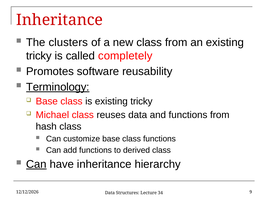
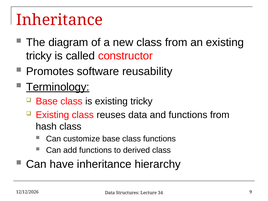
clusters: clusters -> diagram
completely: completely -> constructor
Michael at (52, 115): Michael -> Existing
Can at (36, 164) underline: present -> none
